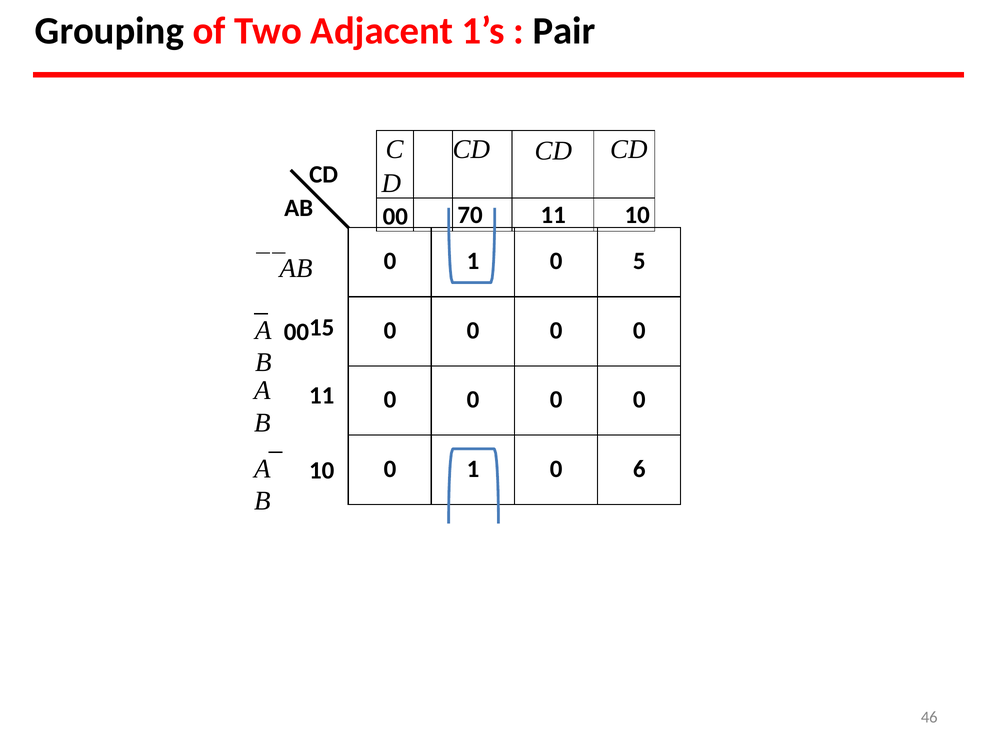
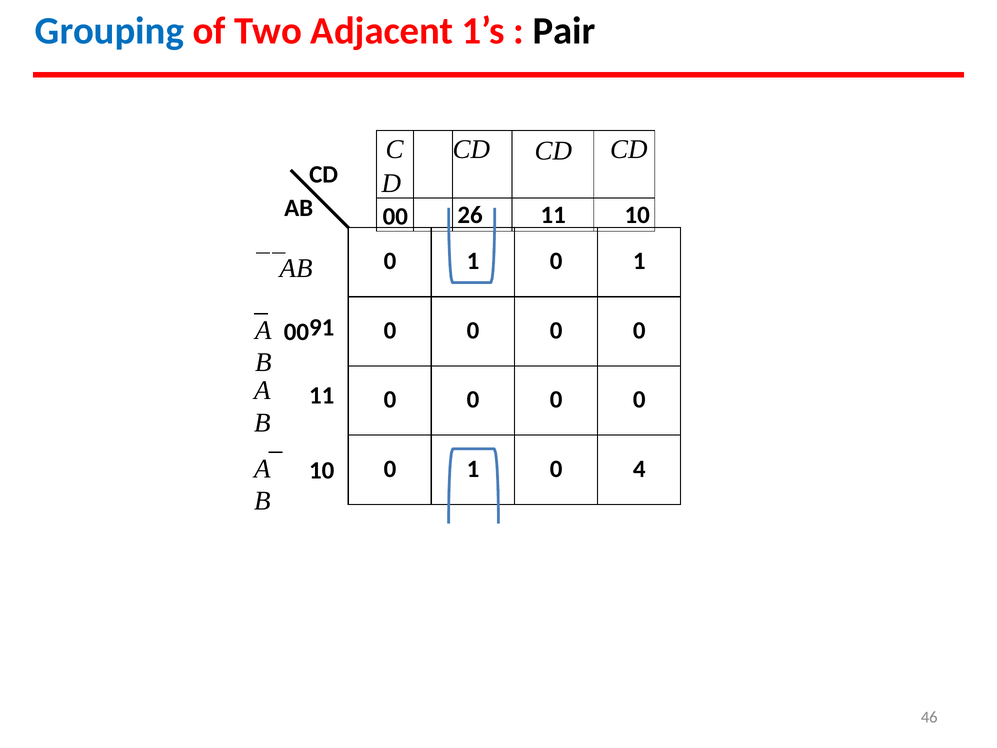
Grouping colour: black -> blue
70: 70 -> 26
1 0 5: 5 -> 1
15: 15 -> 91
6: 6 -> 4
